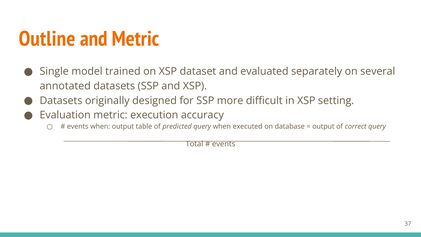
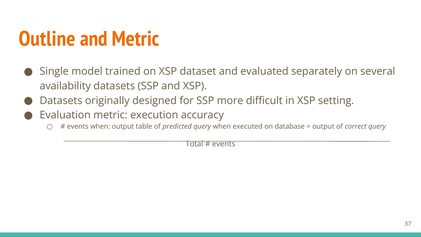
annotated: annotated -> availability
